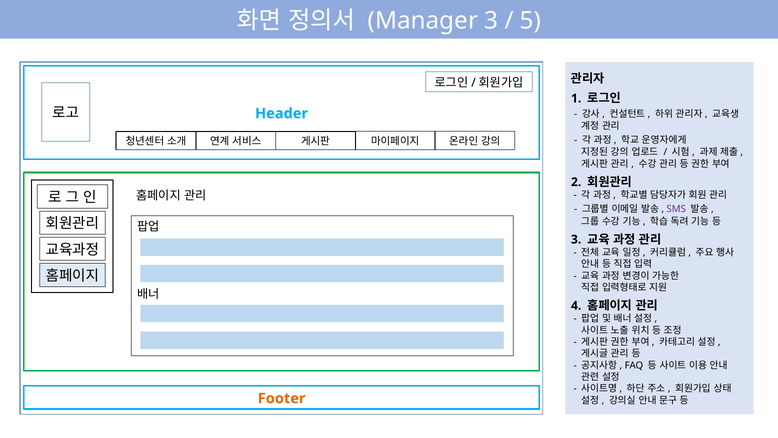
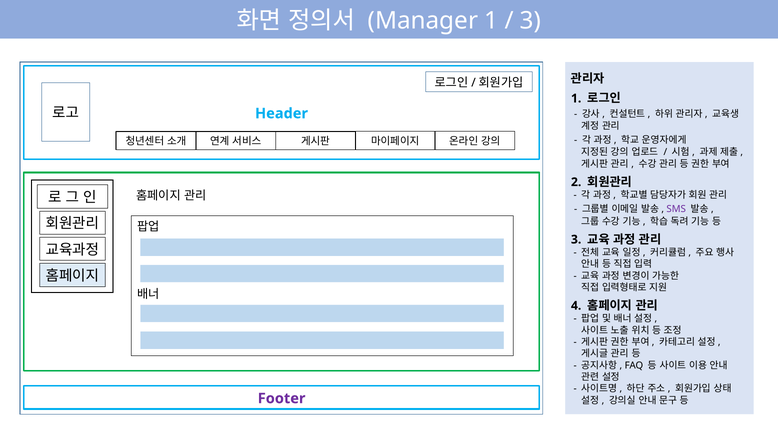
Manager 3: 3 -> 1
5 at (531, 21): 5 -> 3
Footer colour: orange -> purple
